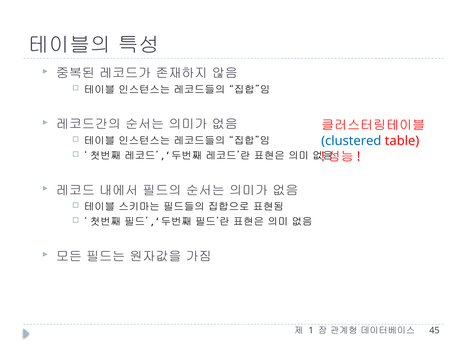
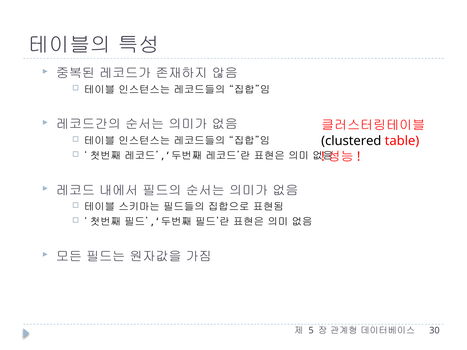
clustered colour: blue -> black
1: 1 -> 5
45: 45 -> 30
